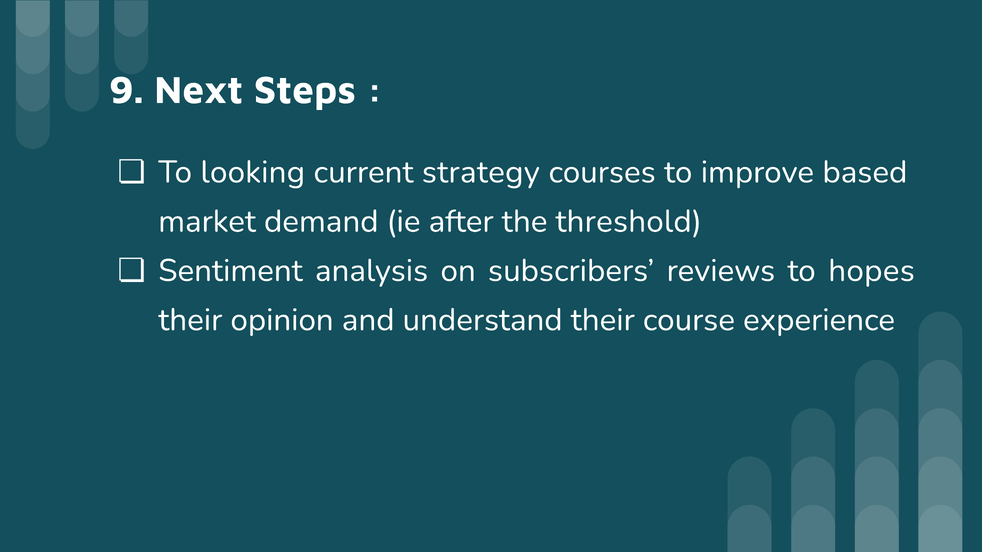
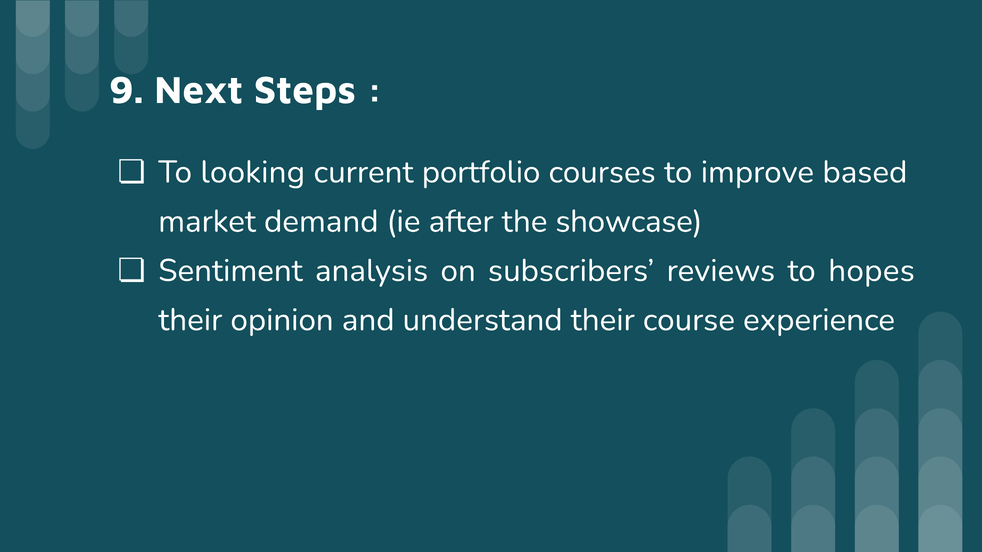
strategy: strategy -> portfolio
threshold: threshold -> showcase
